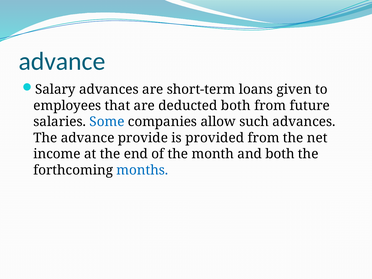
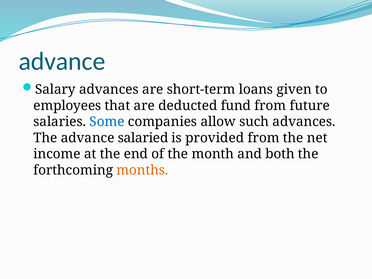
deducted both: both -> fund
provide: provide -> salaried
months colour: blue -> orange
